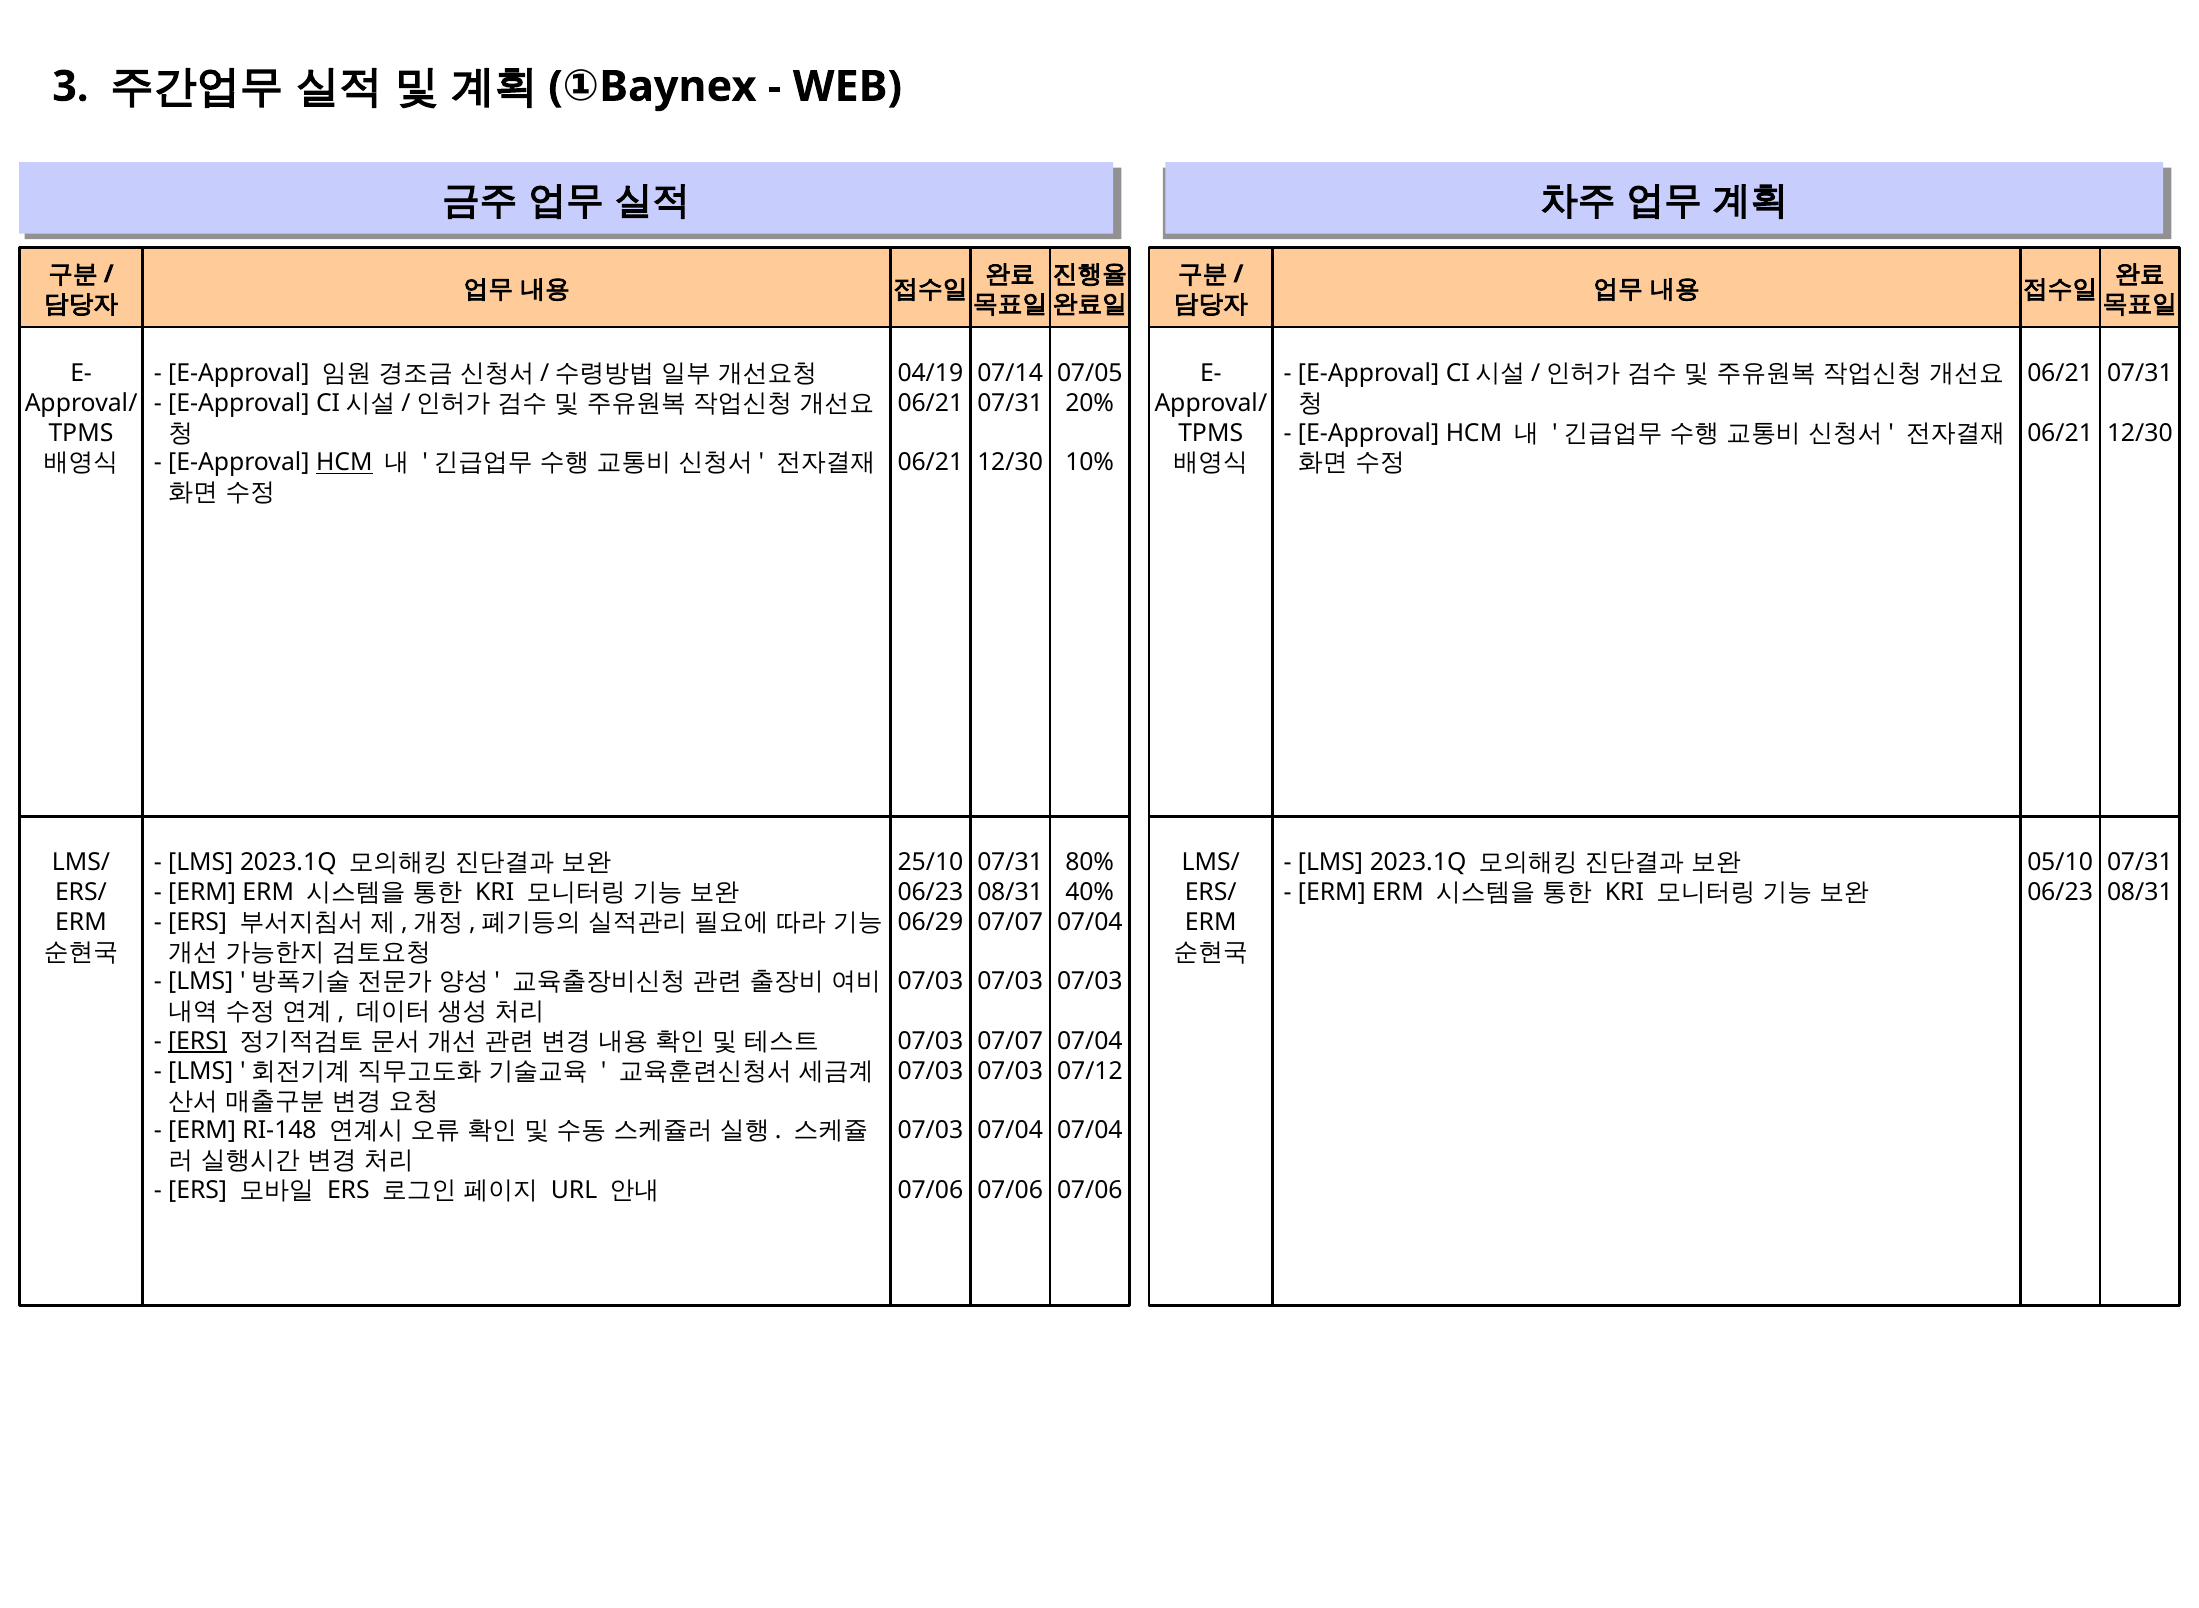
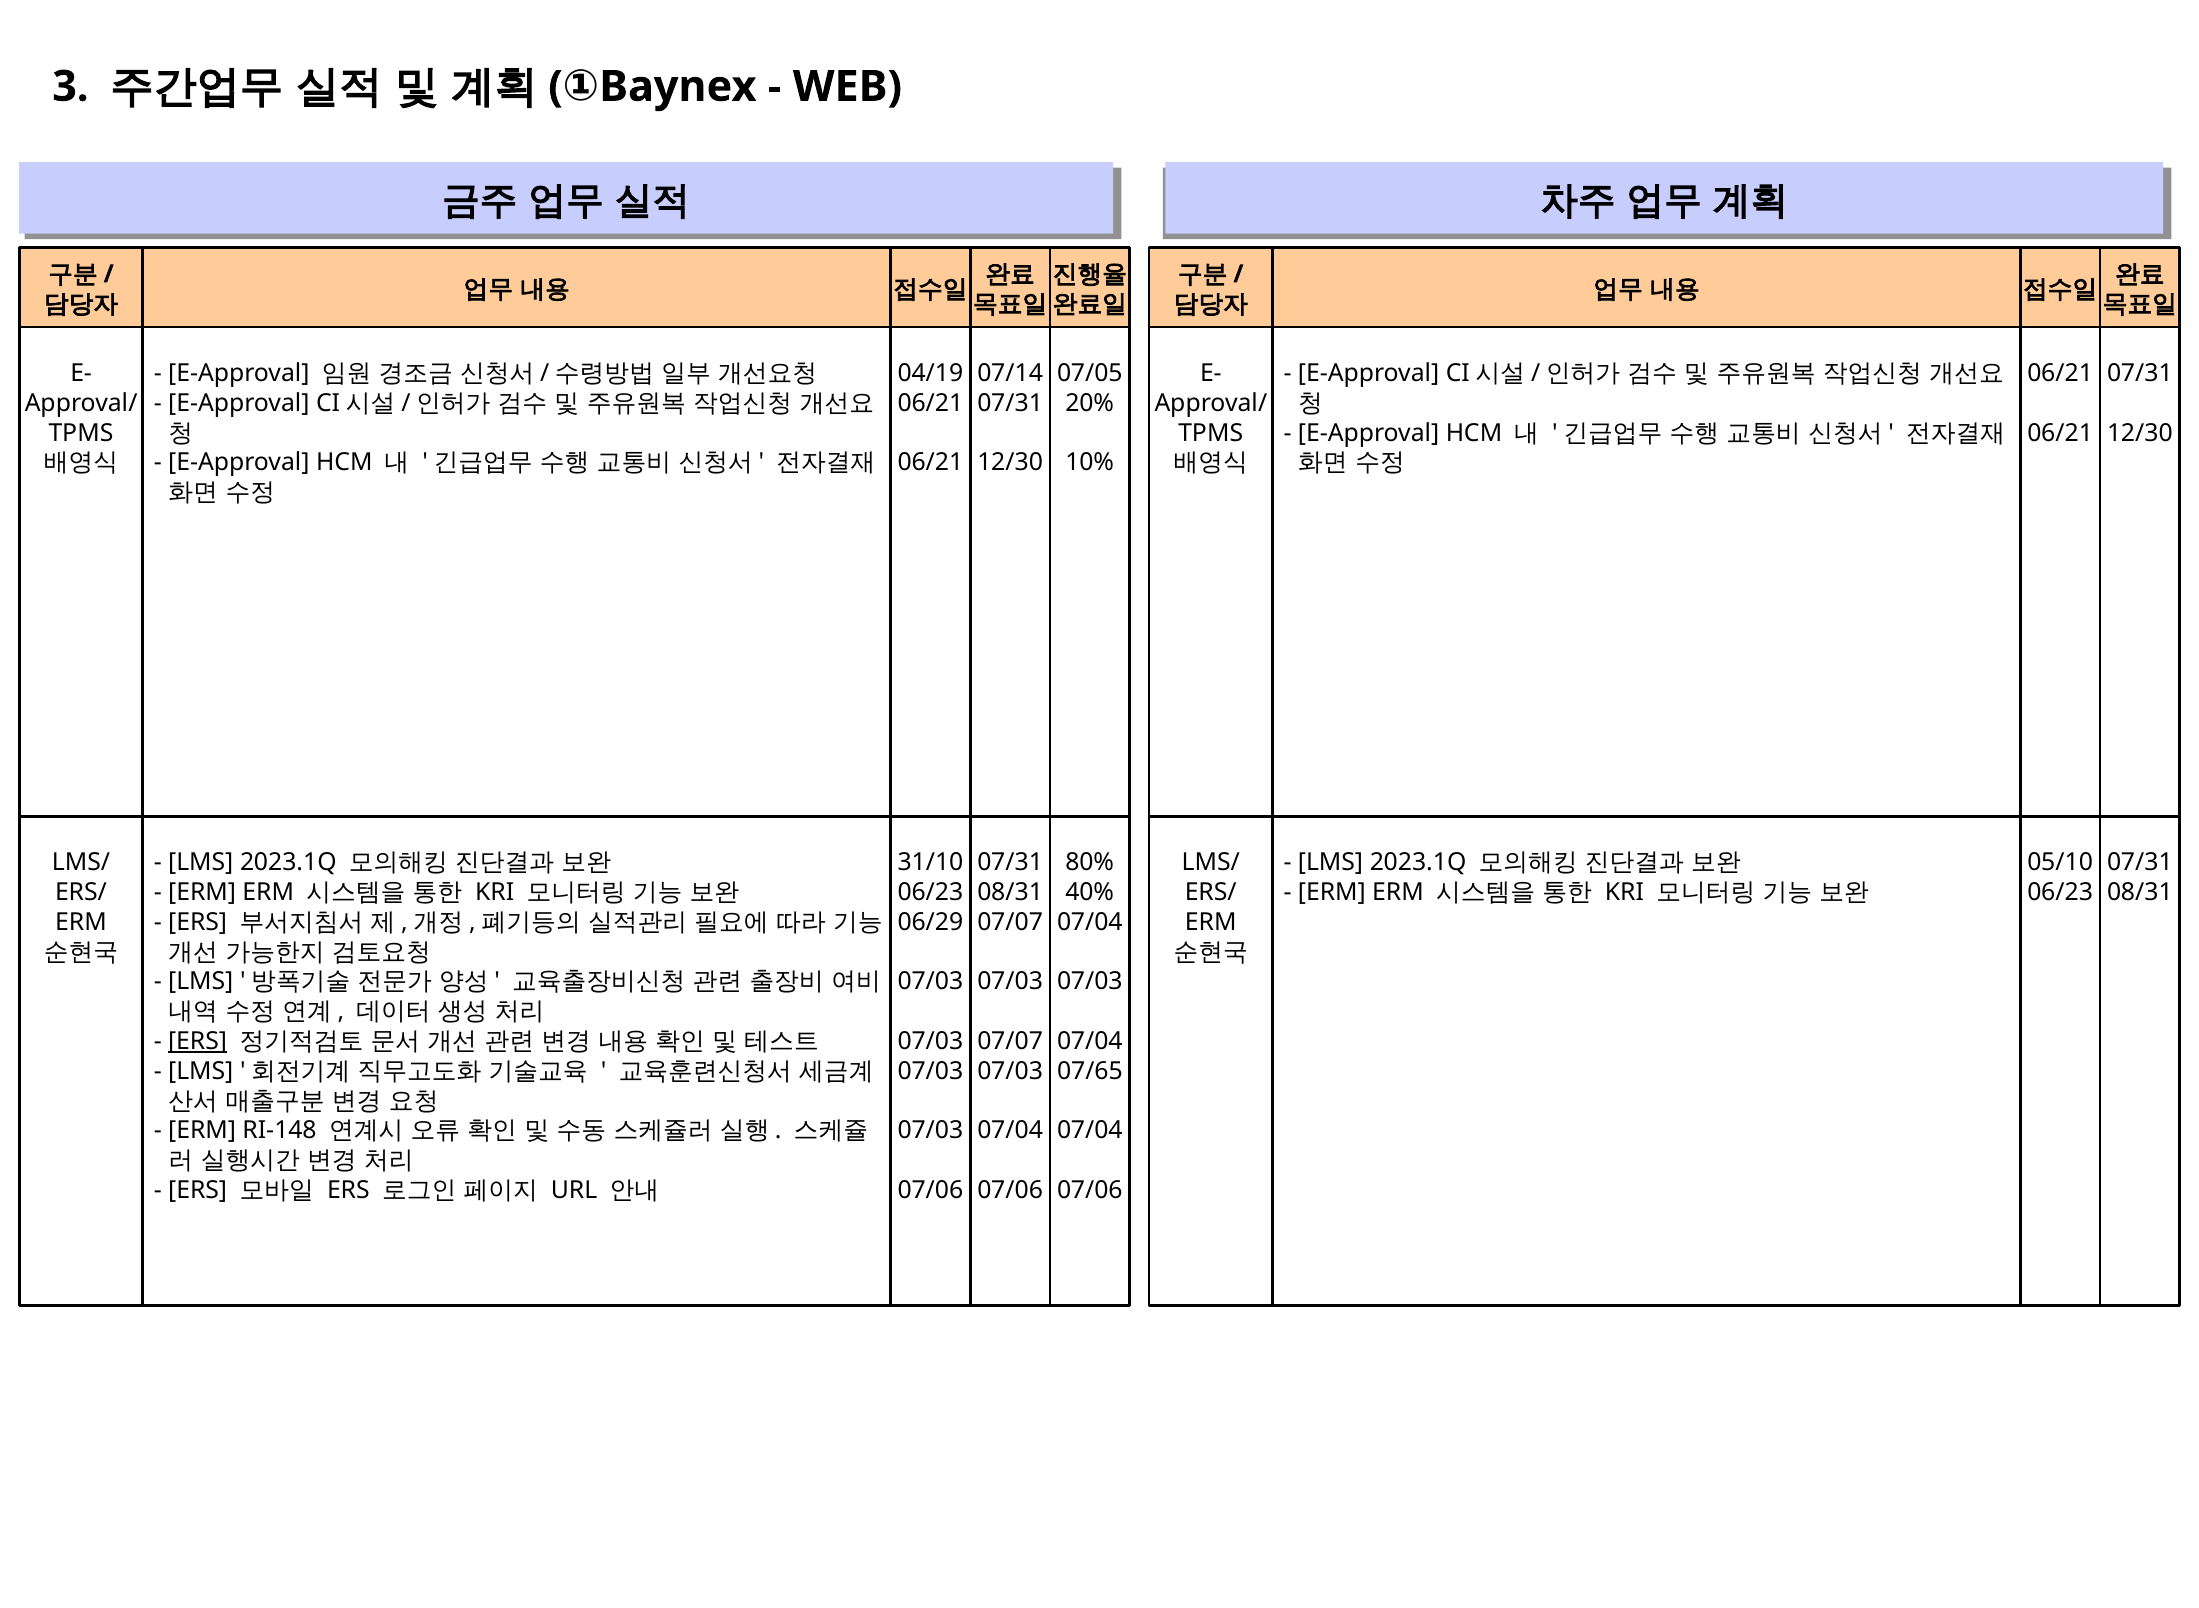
HCM at (344, 463) underline: present -> none
25/10: 25/10 -> 31/10
07/12: 07/12 -> 07/65
